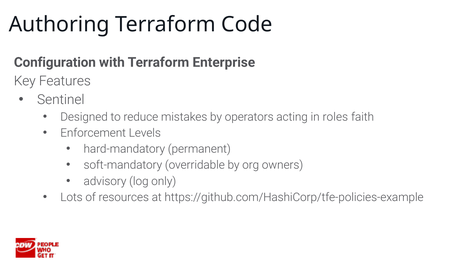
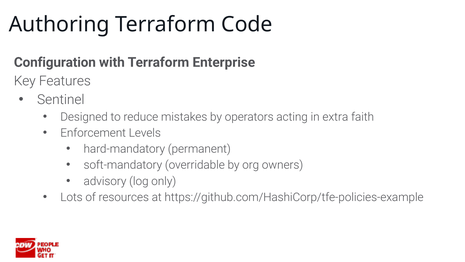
roles: roles -> extra
